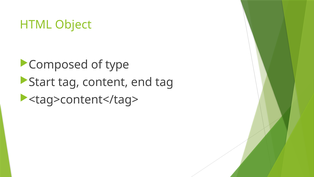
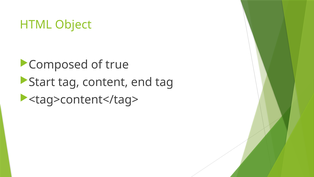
type: type -> true
